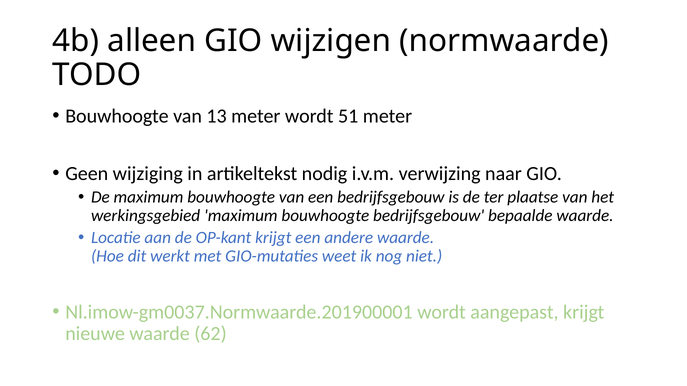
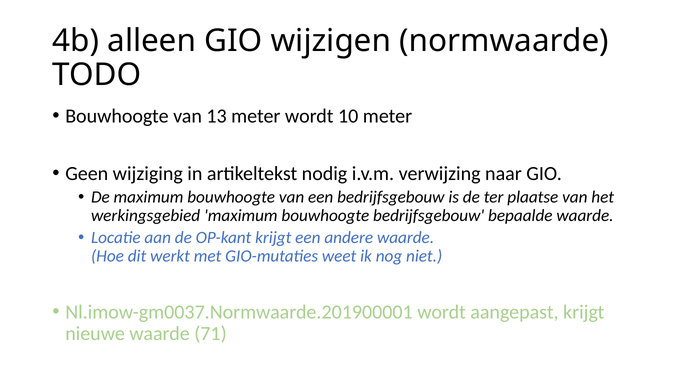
51: 51 -> 10
62: 62 -> 71
